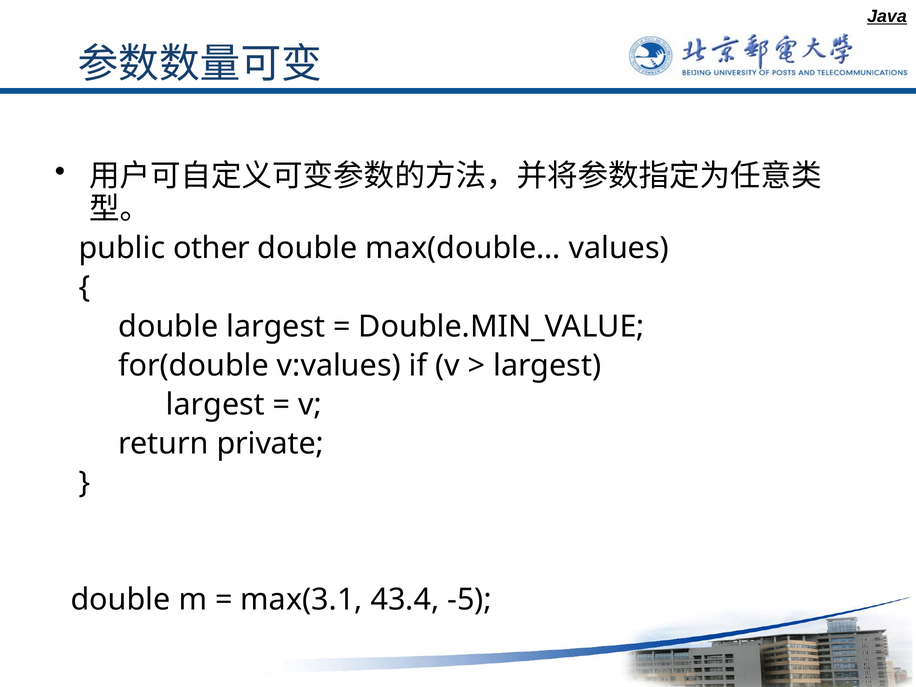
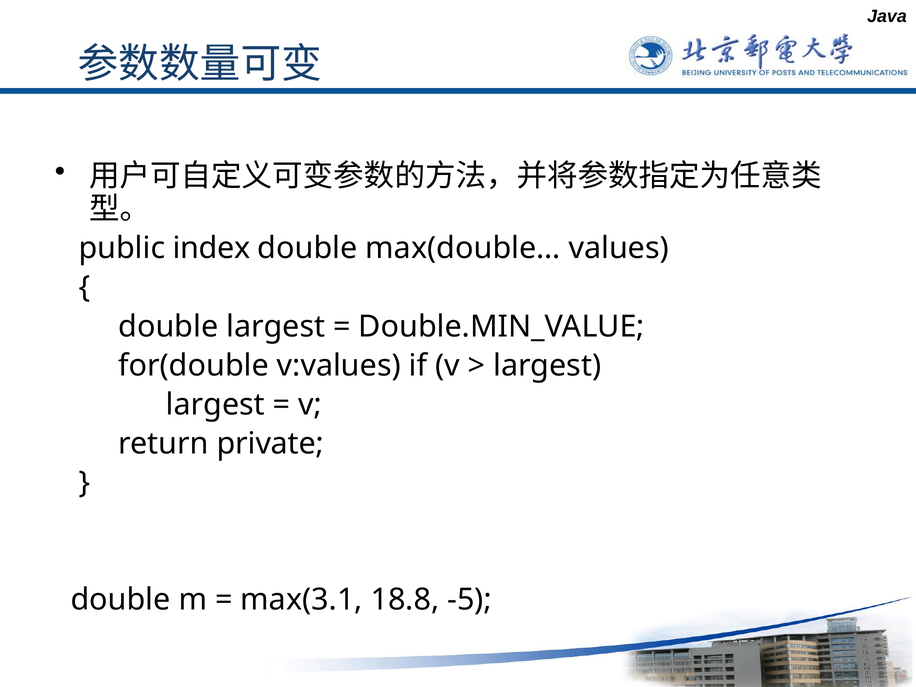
Java underline: present -> none
other: other -> index
43.4: 43.4 -> 18.8
